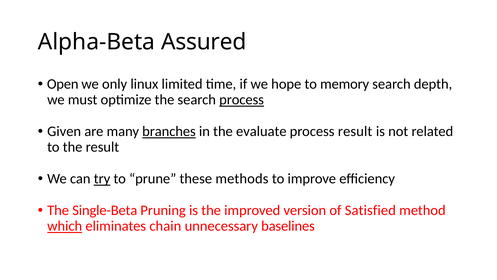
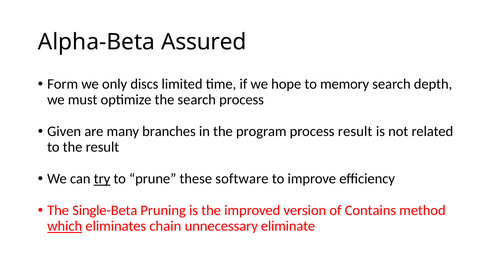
Open: Open -> Form
linux: linux -> discs
process at (242, 100) underline: present -> none
branches underline: present -> none
evaluate: evaluate -> program
methods: methods -> software
Satisfied: Satisfied -> Contains
baselines: baselines -> eliminate
